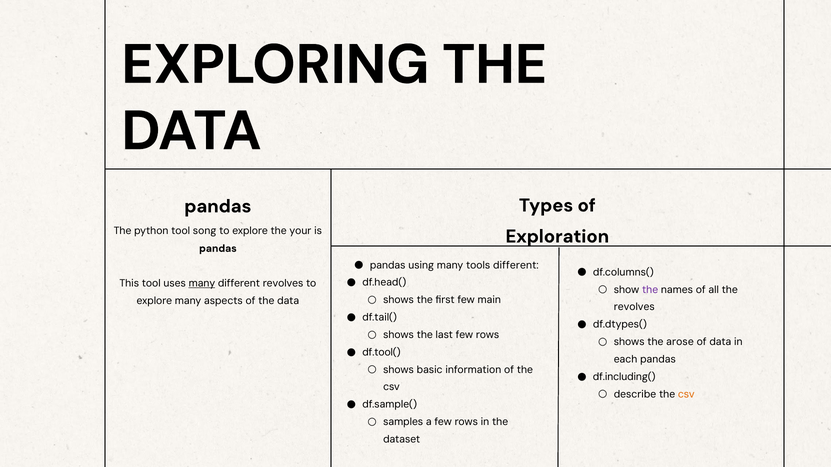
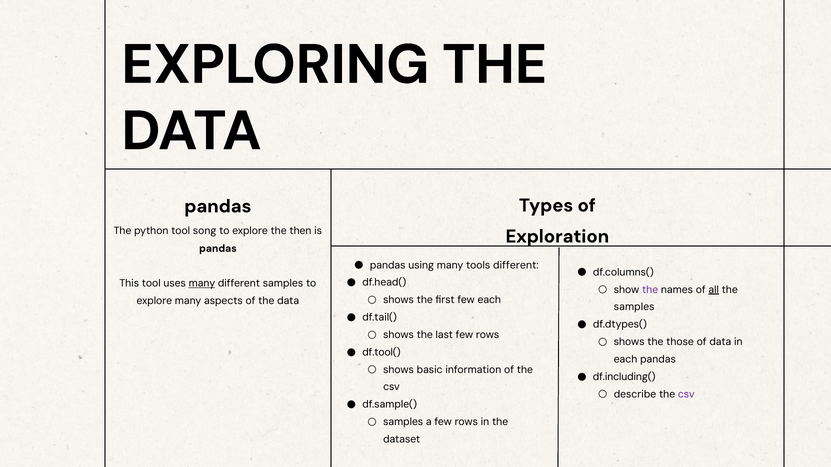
your: your -> then
different revolves: revolves -> samples
all underline: none -> present
few main: main -> each
revolves at (634, 307): revolves -> samples
arose: arose -> those
csv at (686, 394) colour: orange -> purple
